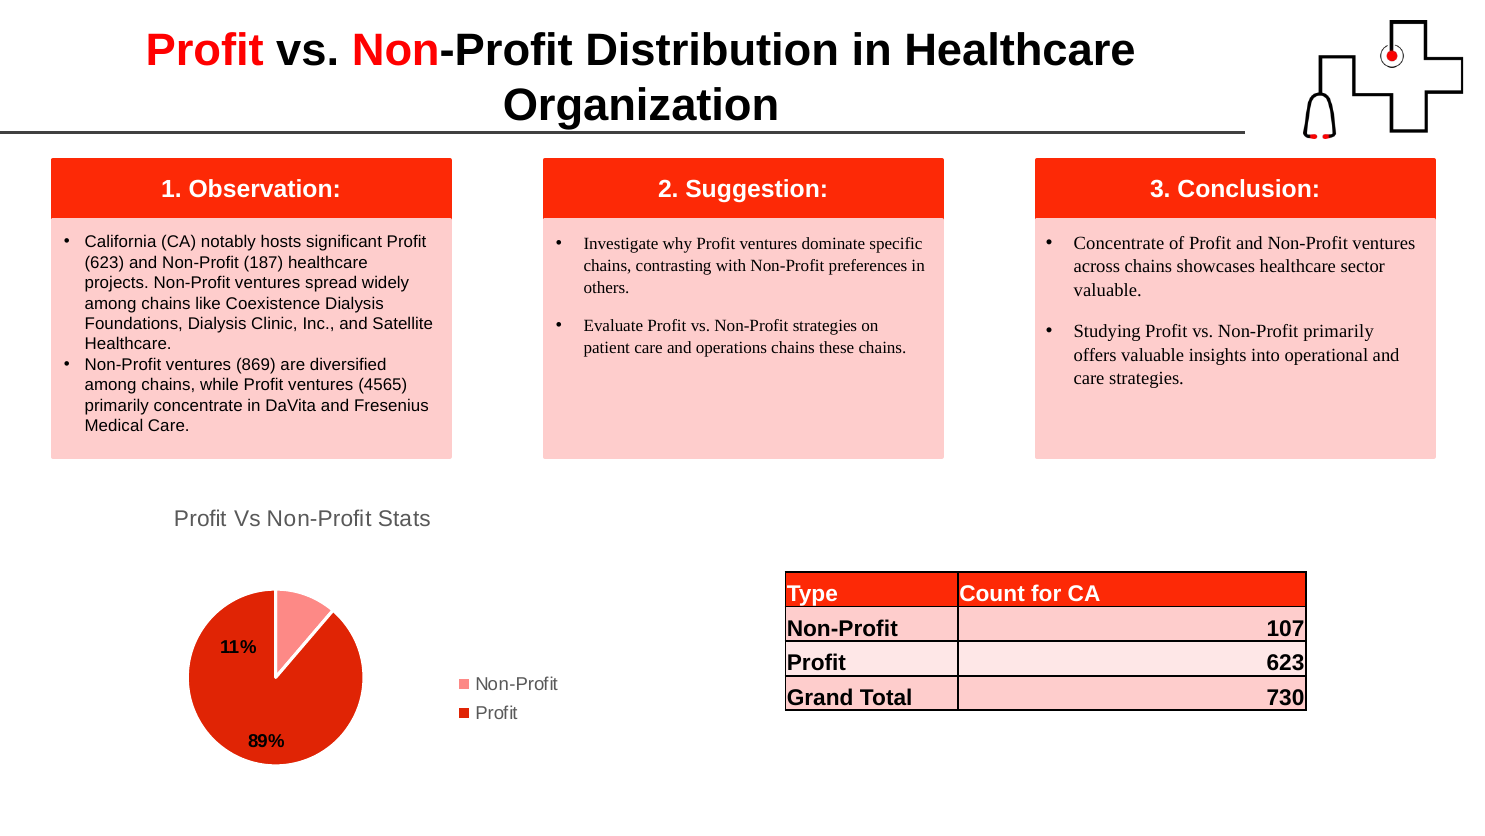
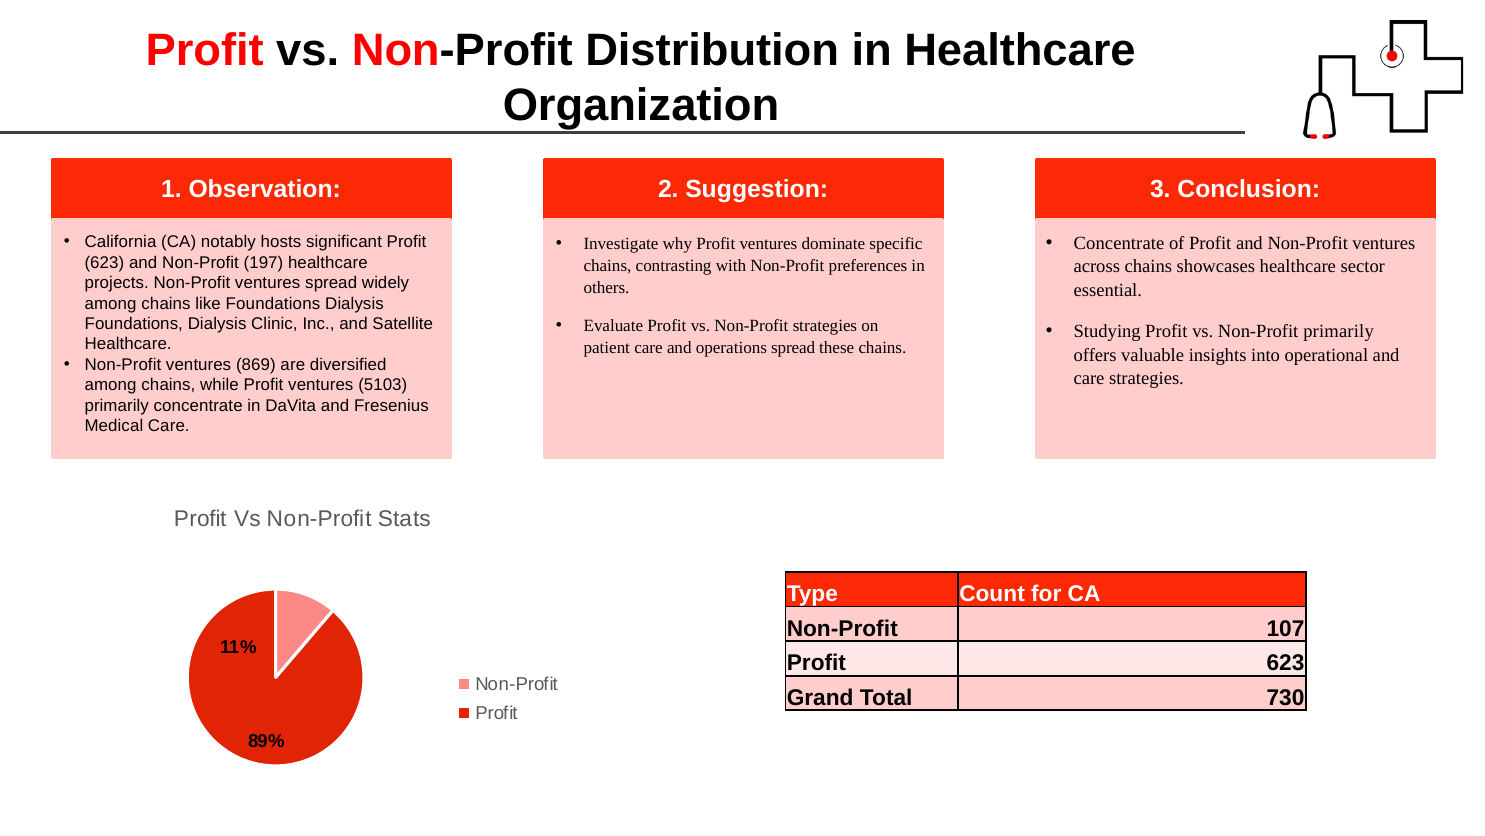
187: 187 -> 197
valuable at (1108, 290): valuable -> essential
like Coexistence: Coexistence -> Foundations
operations chains: chains -> spread
4565: 4565 -> 5103
